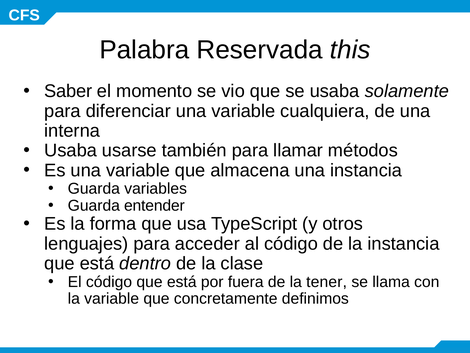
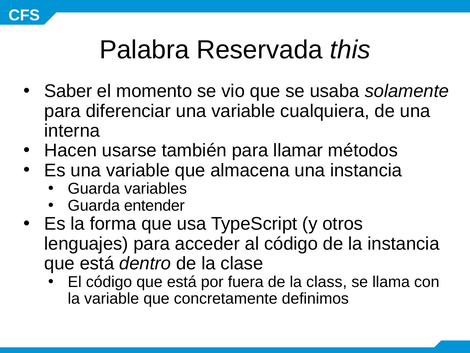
Usaba at (71, 150): Usaba -> Hacen
tener: tener -> class
